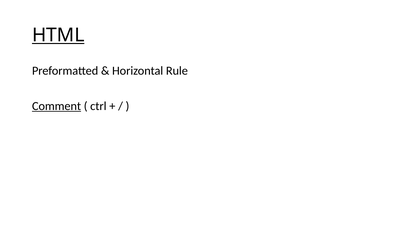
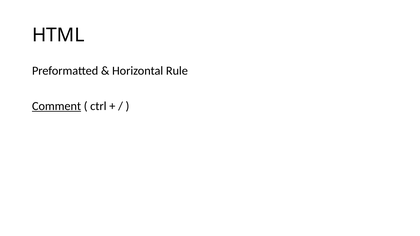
HTML underline: present -> none
